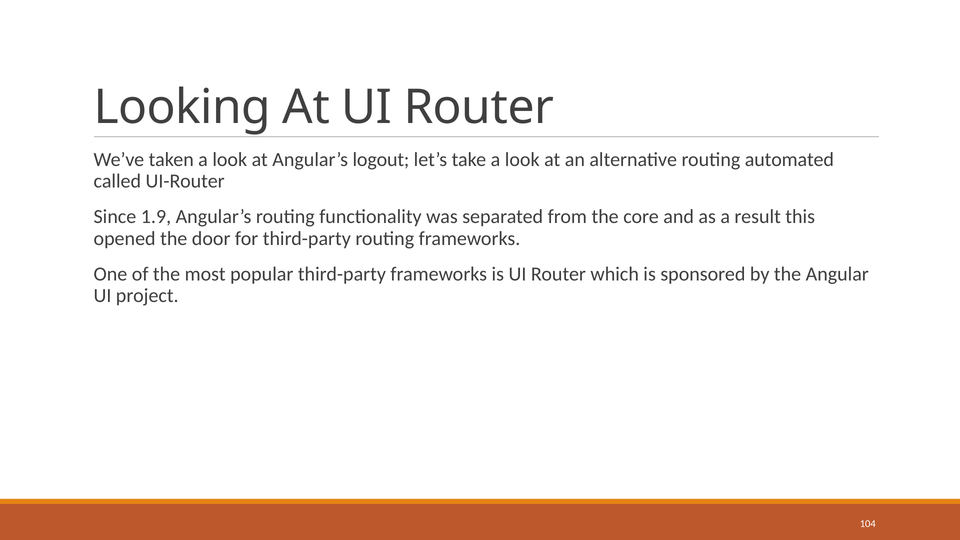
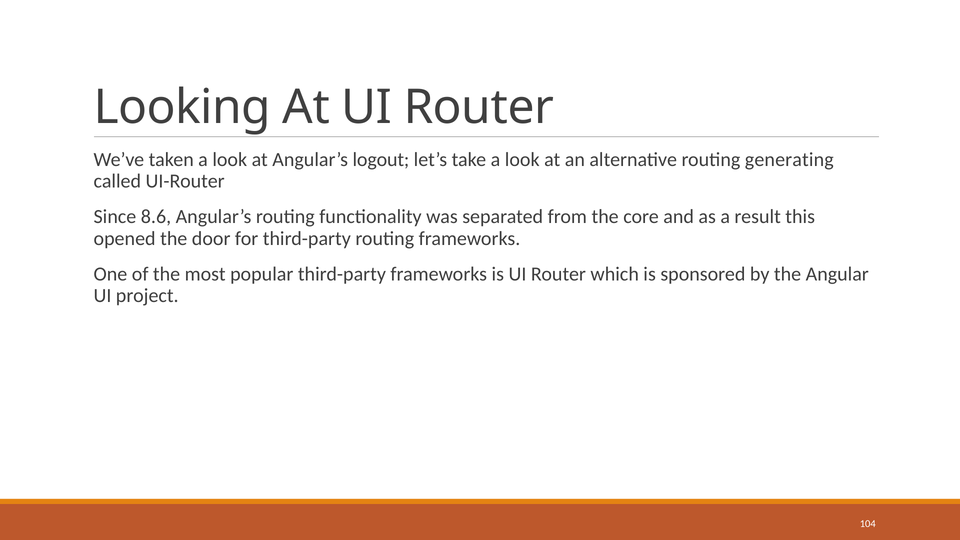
automated: automated -> generating
1.9: 1.9 -> 8.6
